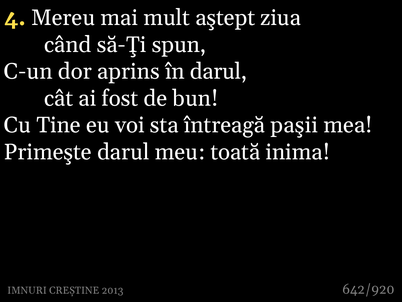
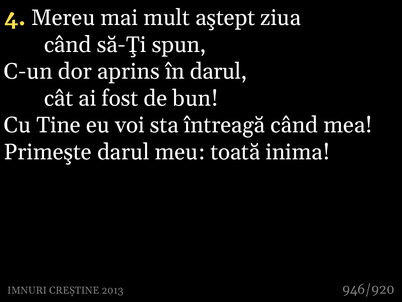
întreagă paşii: paşii -> când
642/920: 642/920 -> 946/920
